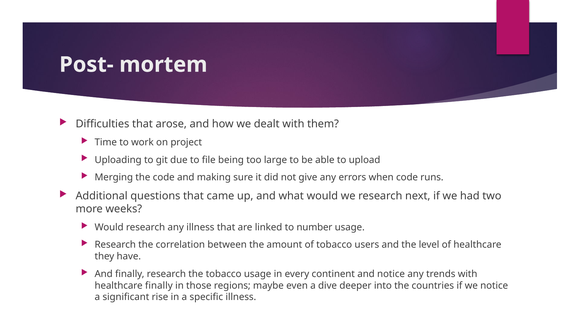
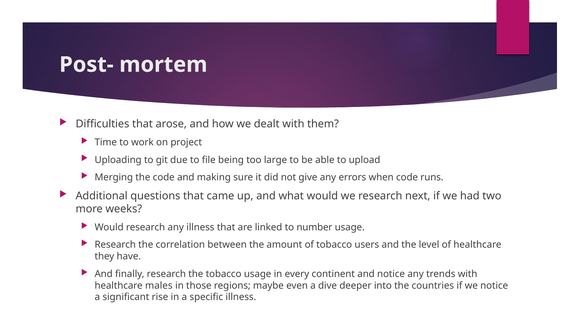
healthcare finally: finally -> males
